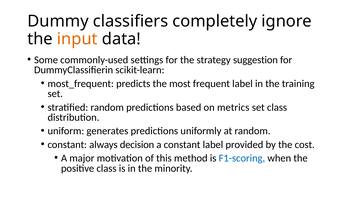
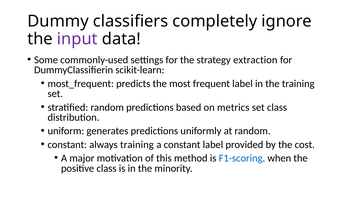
input colour: orange -> purple
suggestion: suggestion -> extraction
always decision: decision -> training
